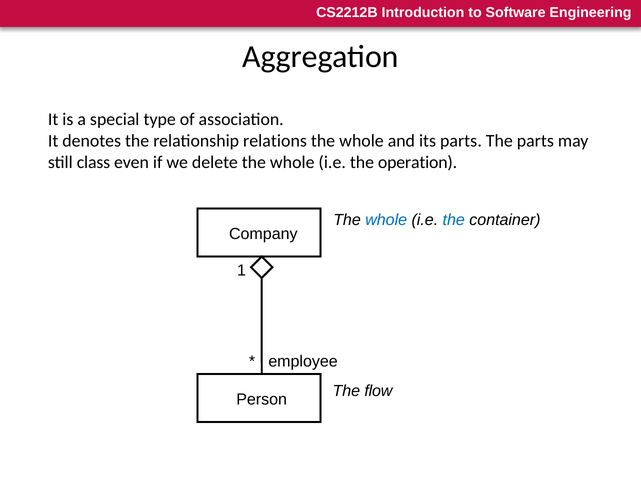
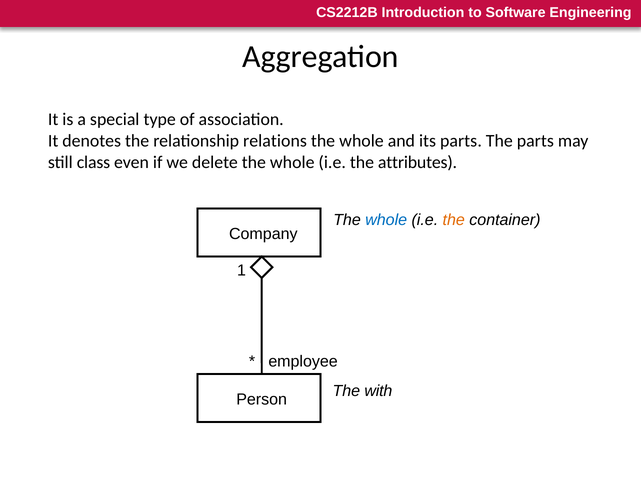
operation: operation -> attributes
the at (454, 220) colour: blue -> orange
flow: flow -> with
